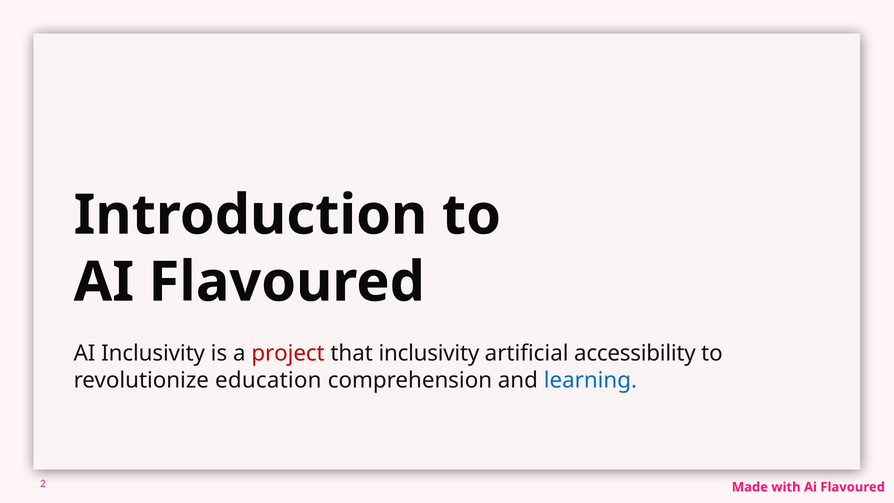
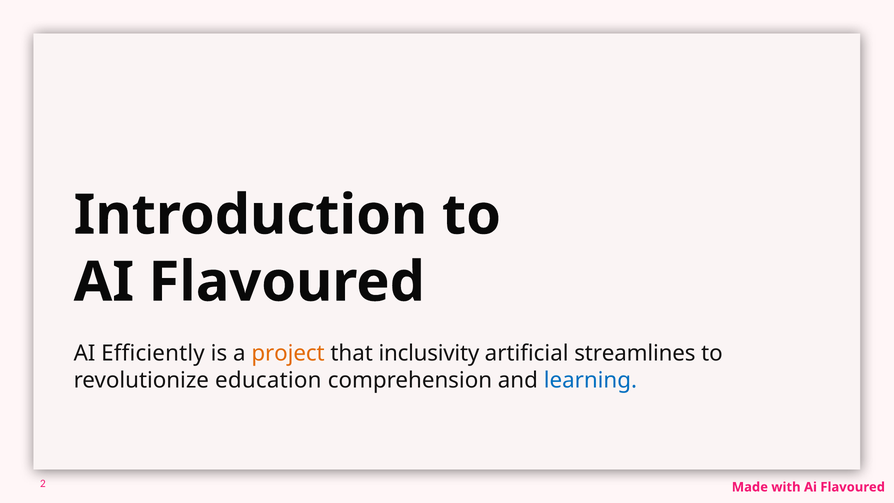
AI Inclusivity: Inclusivity -> Efficiently
project colour: red -> orange
accessibility: accessibility -> streamlines
